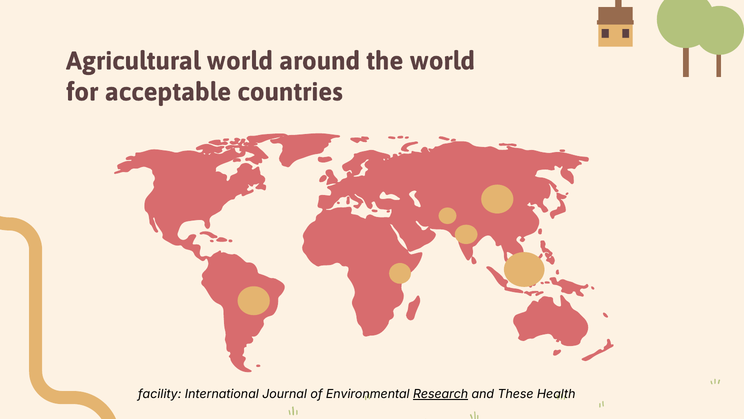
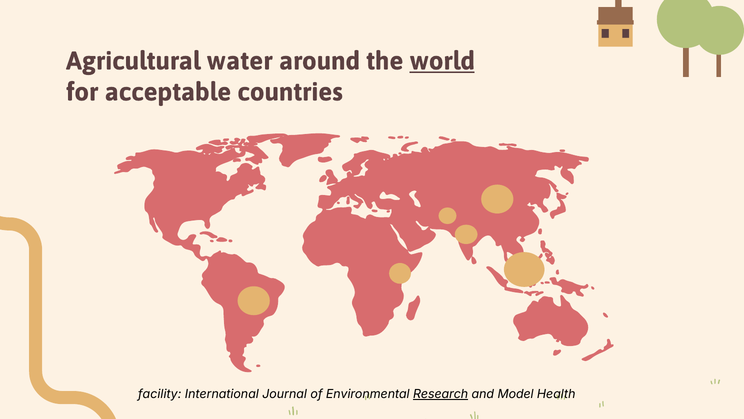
Agricultural world: world -> water
world at (442, 61) underline: none -> present
These: These -> Model
